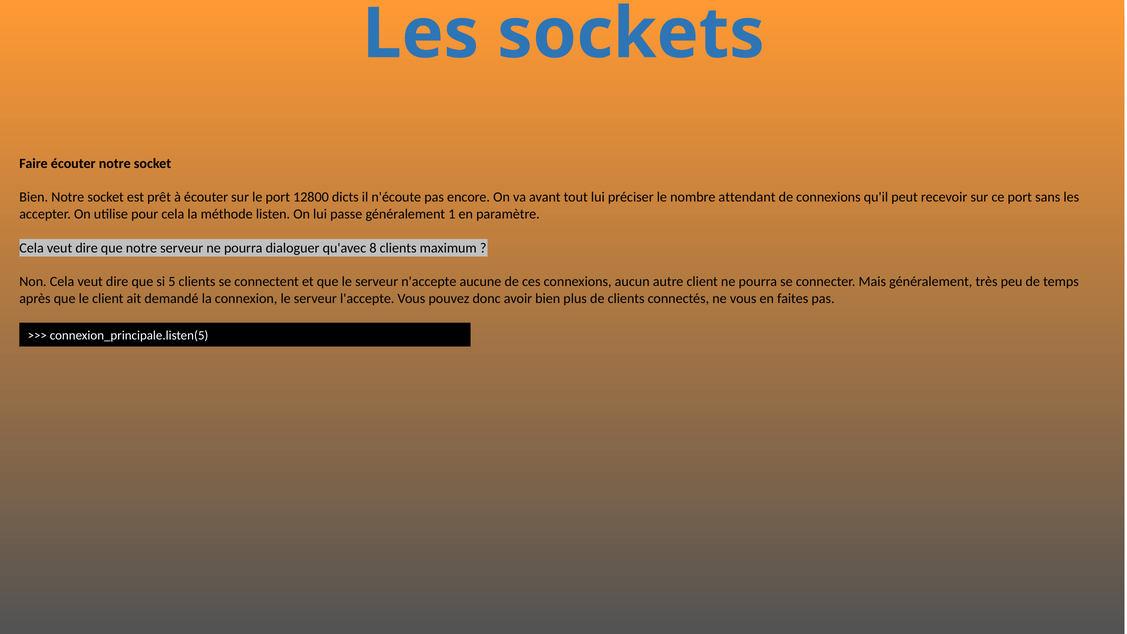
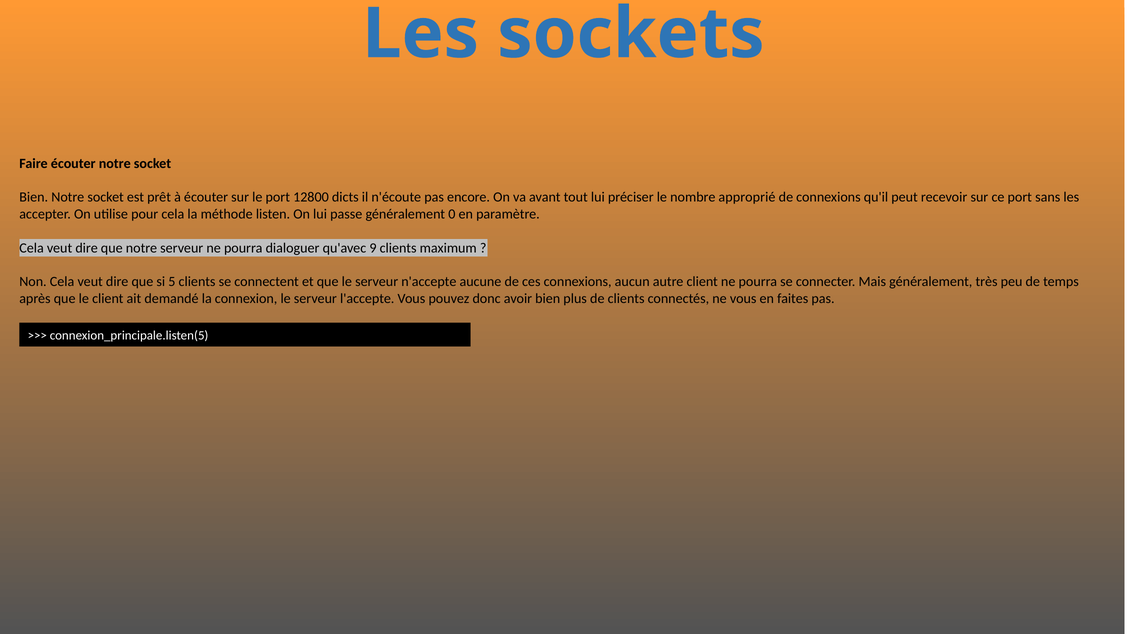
attendant: attendant -> approprié
1: 1 -> 0
8: 8 -> 9
